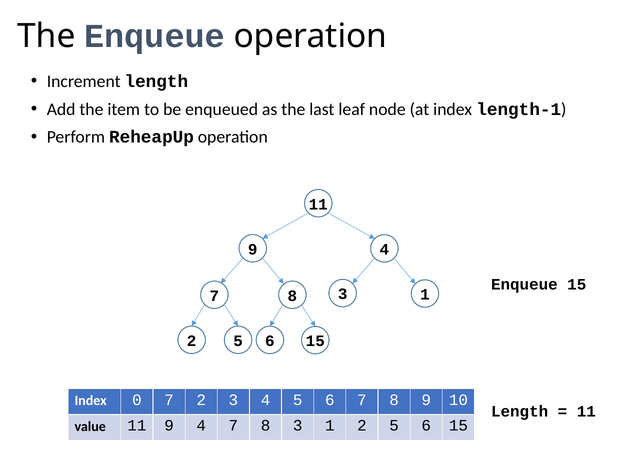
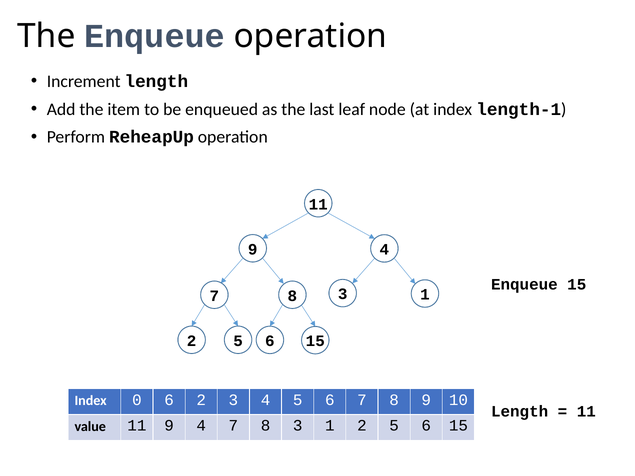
0 7: 7 -> 6
